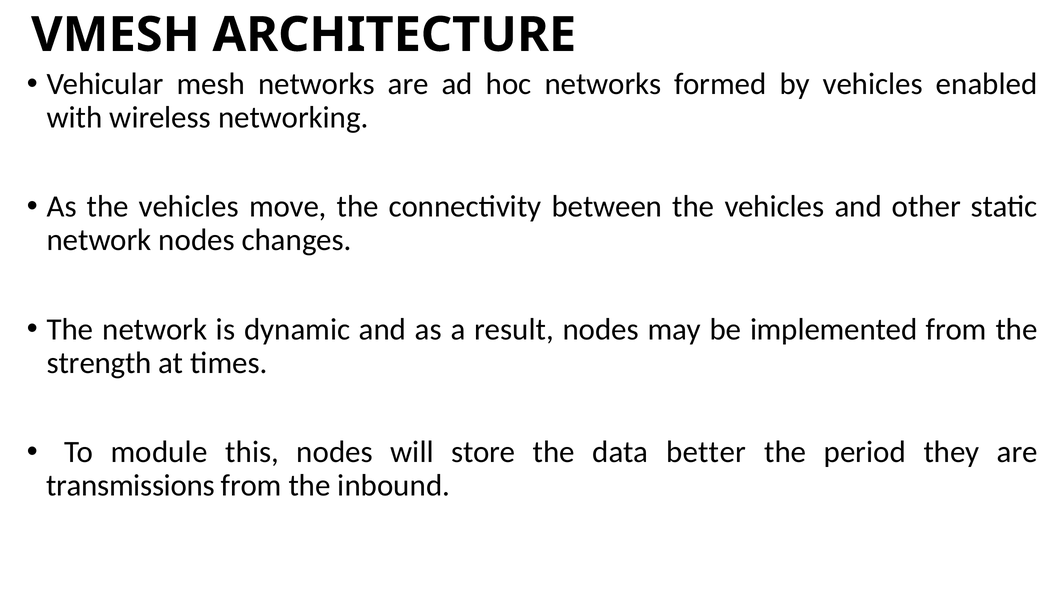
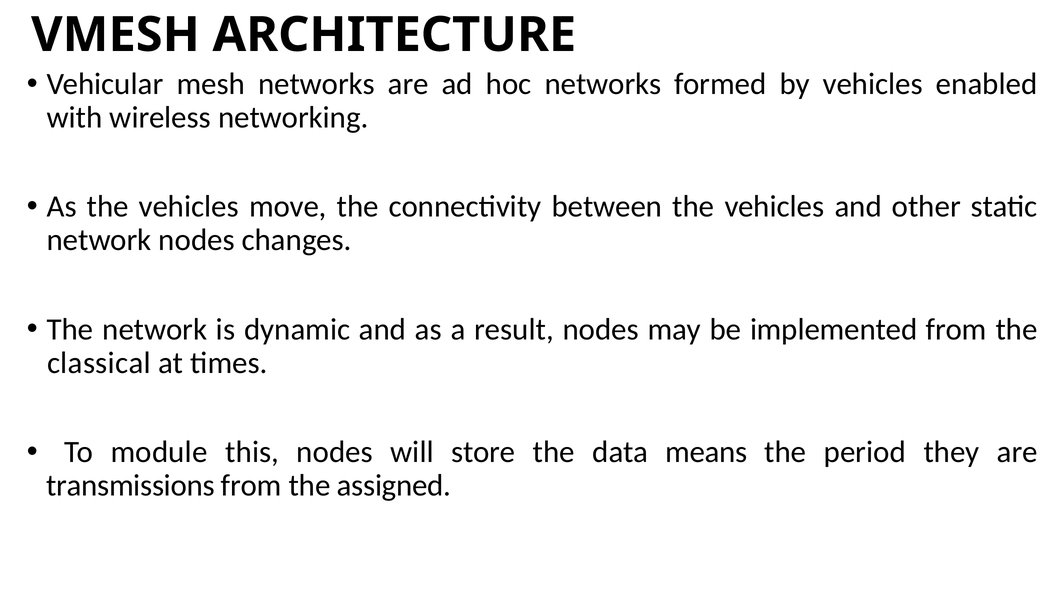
strength: strength -> classical
better: better -> means
inbound: inbound -> assigned
